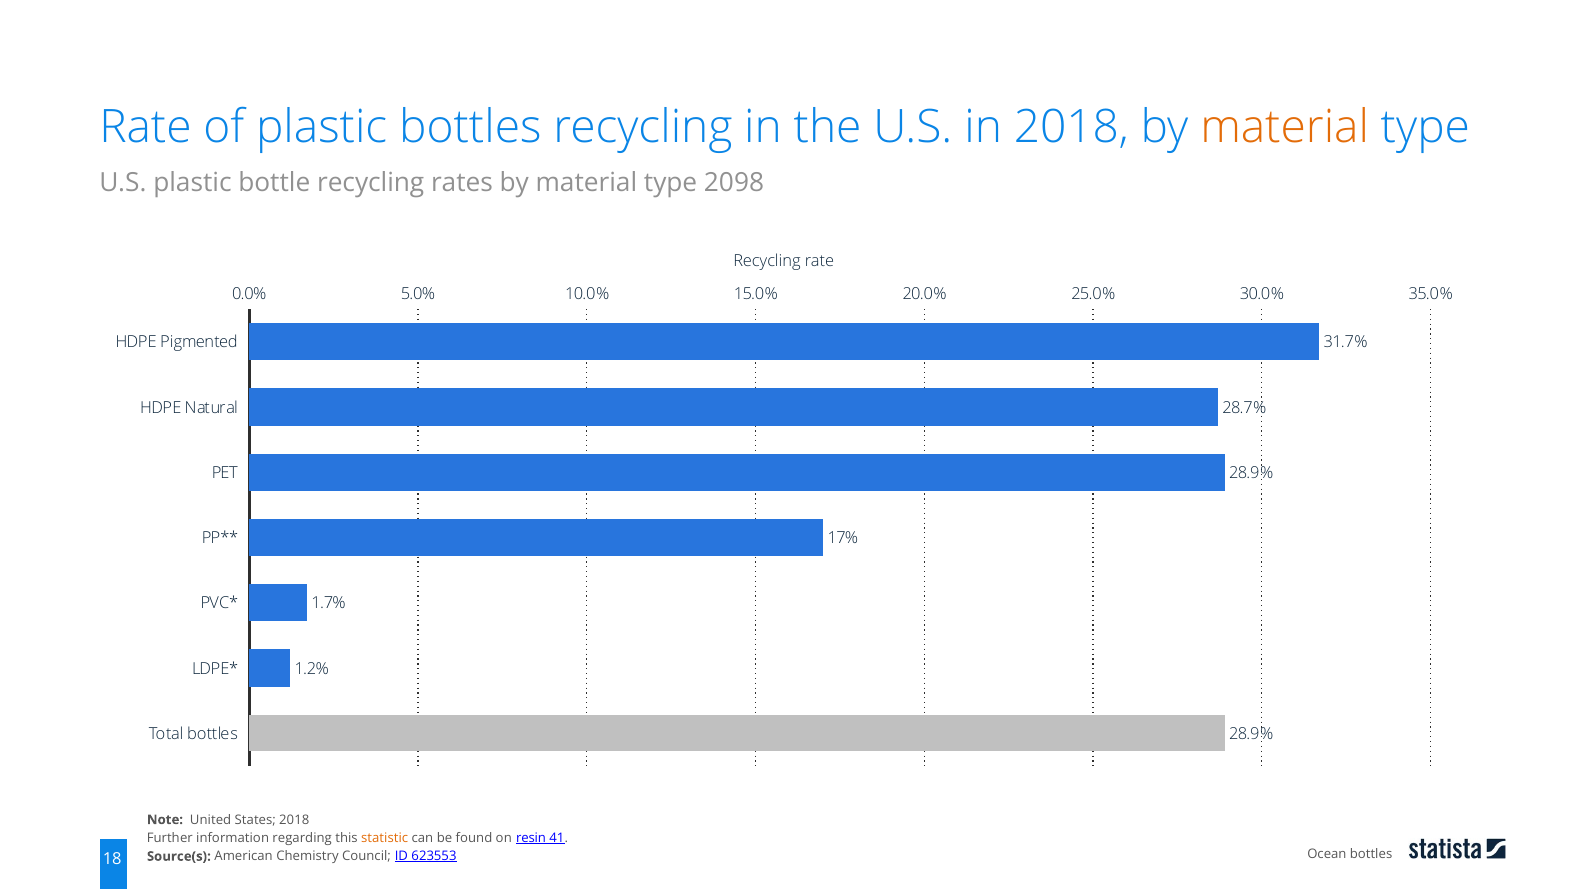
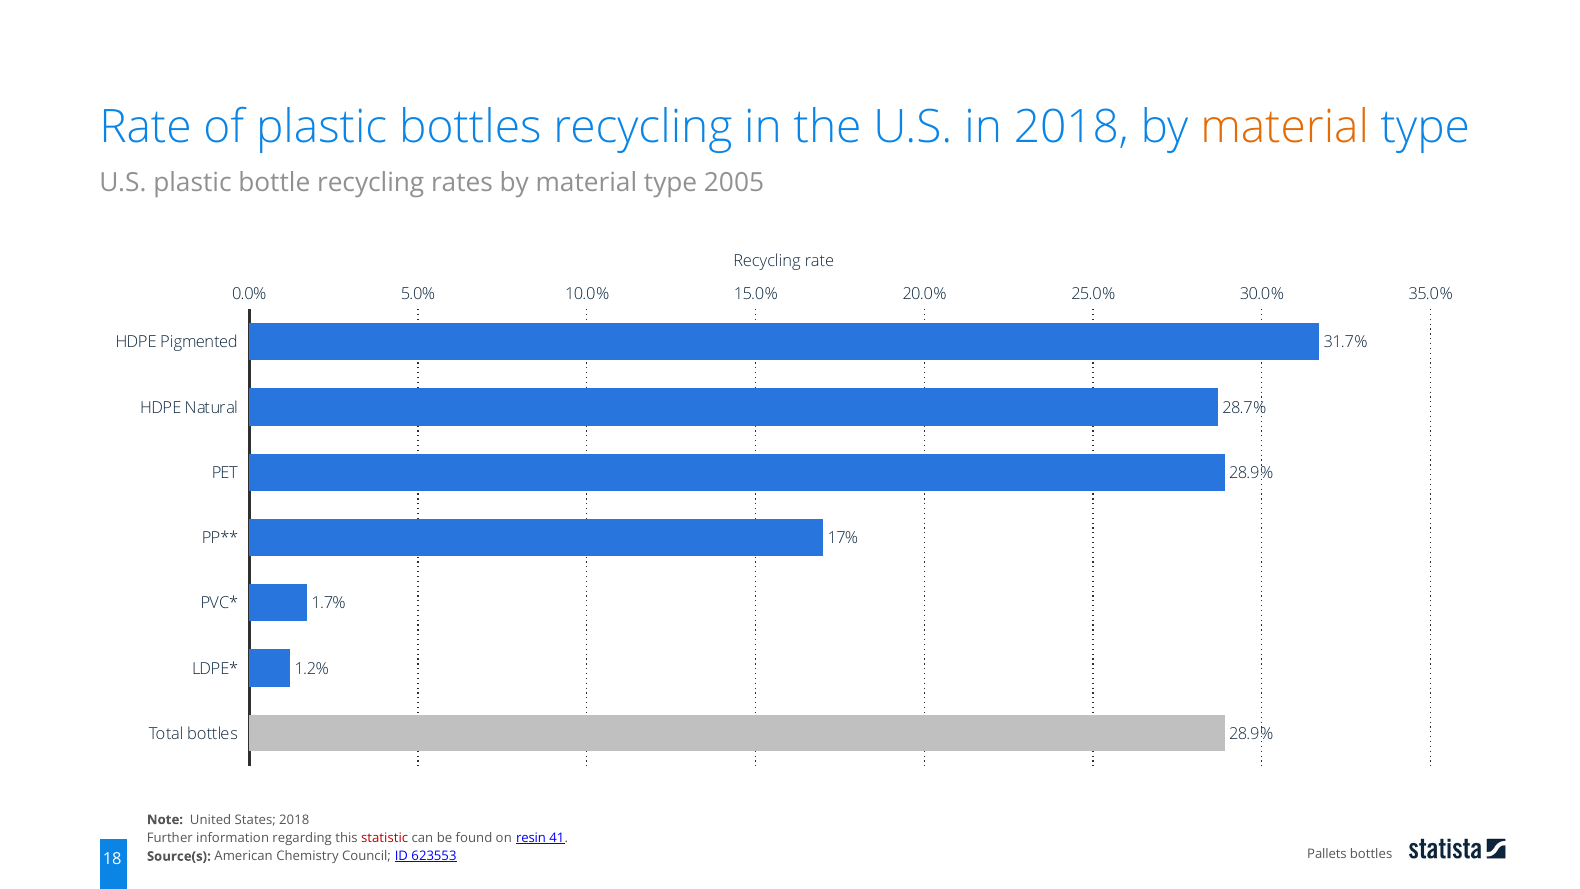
2098: 2098 -> 2005
statistic colour: orange -> red
Ocean: Ocean -> Pallets
